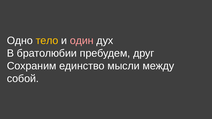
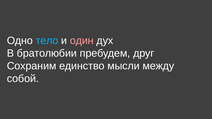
тело colour: yellow -> light blue
